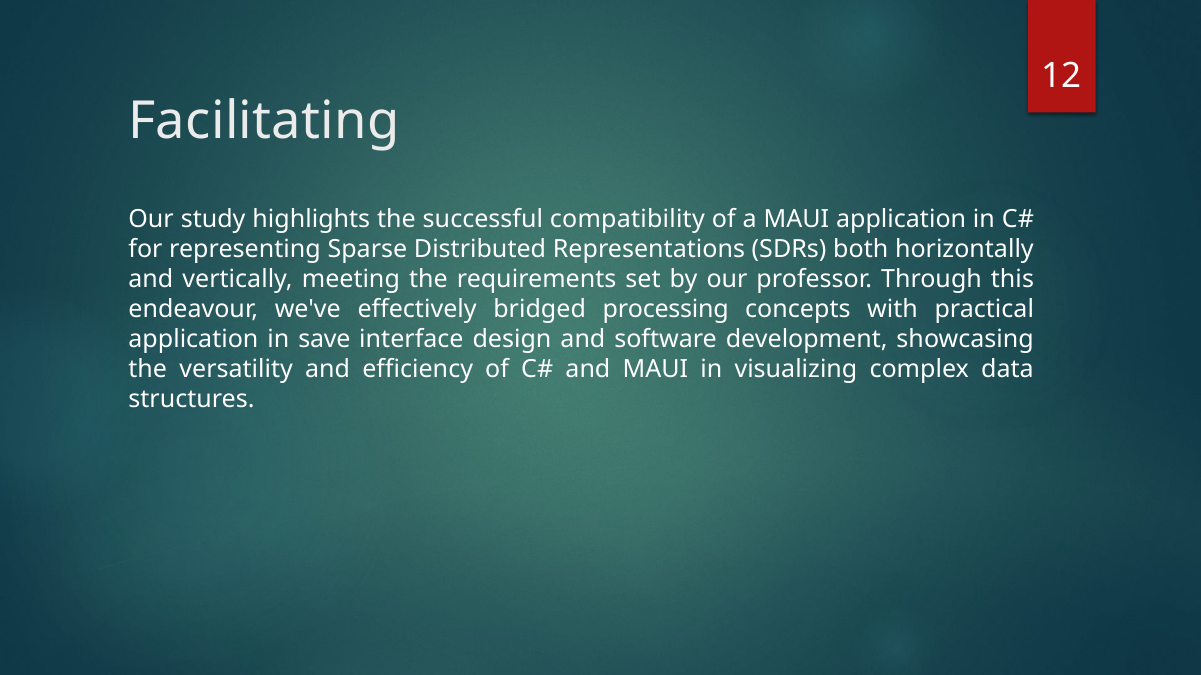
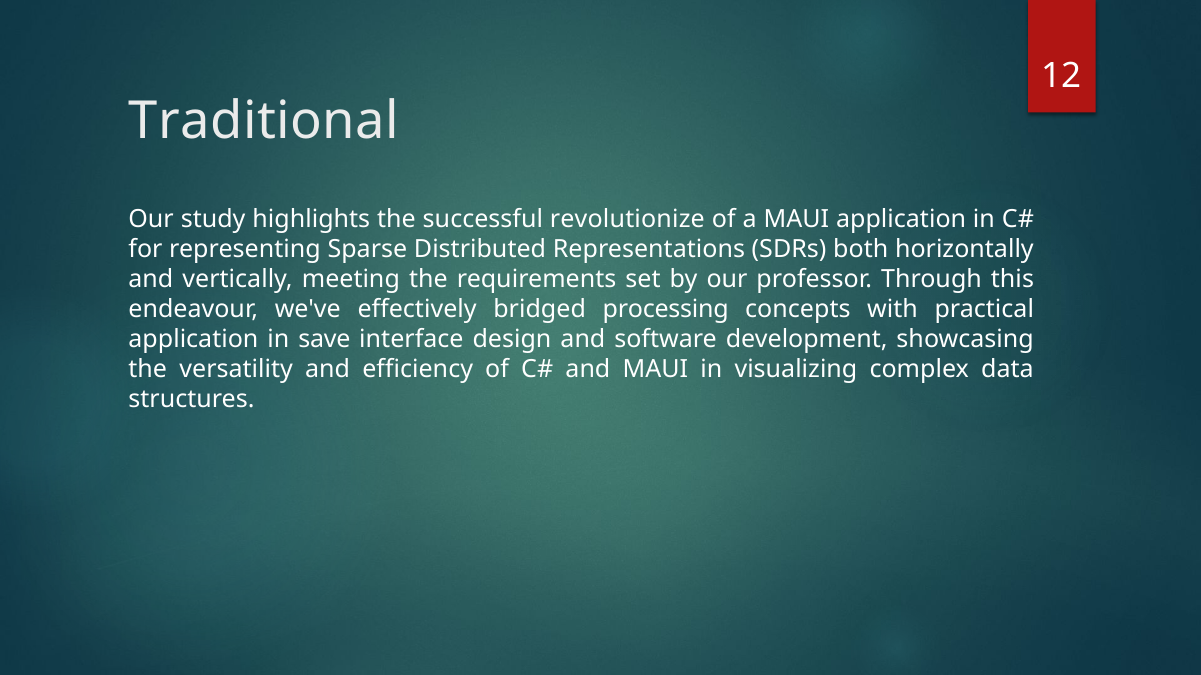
Facilitating: Facilitating -> Traditional
compatibility: compatibility -> revolutionize
